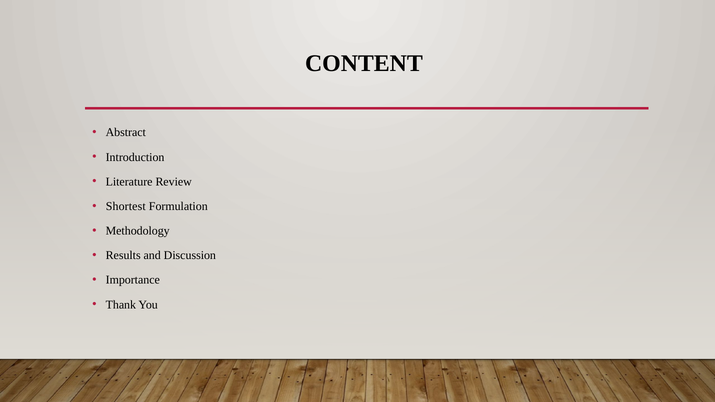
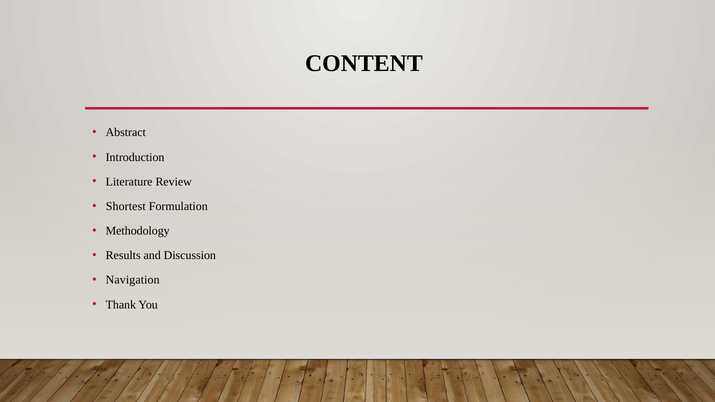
Importance: Importance -> Navigation
